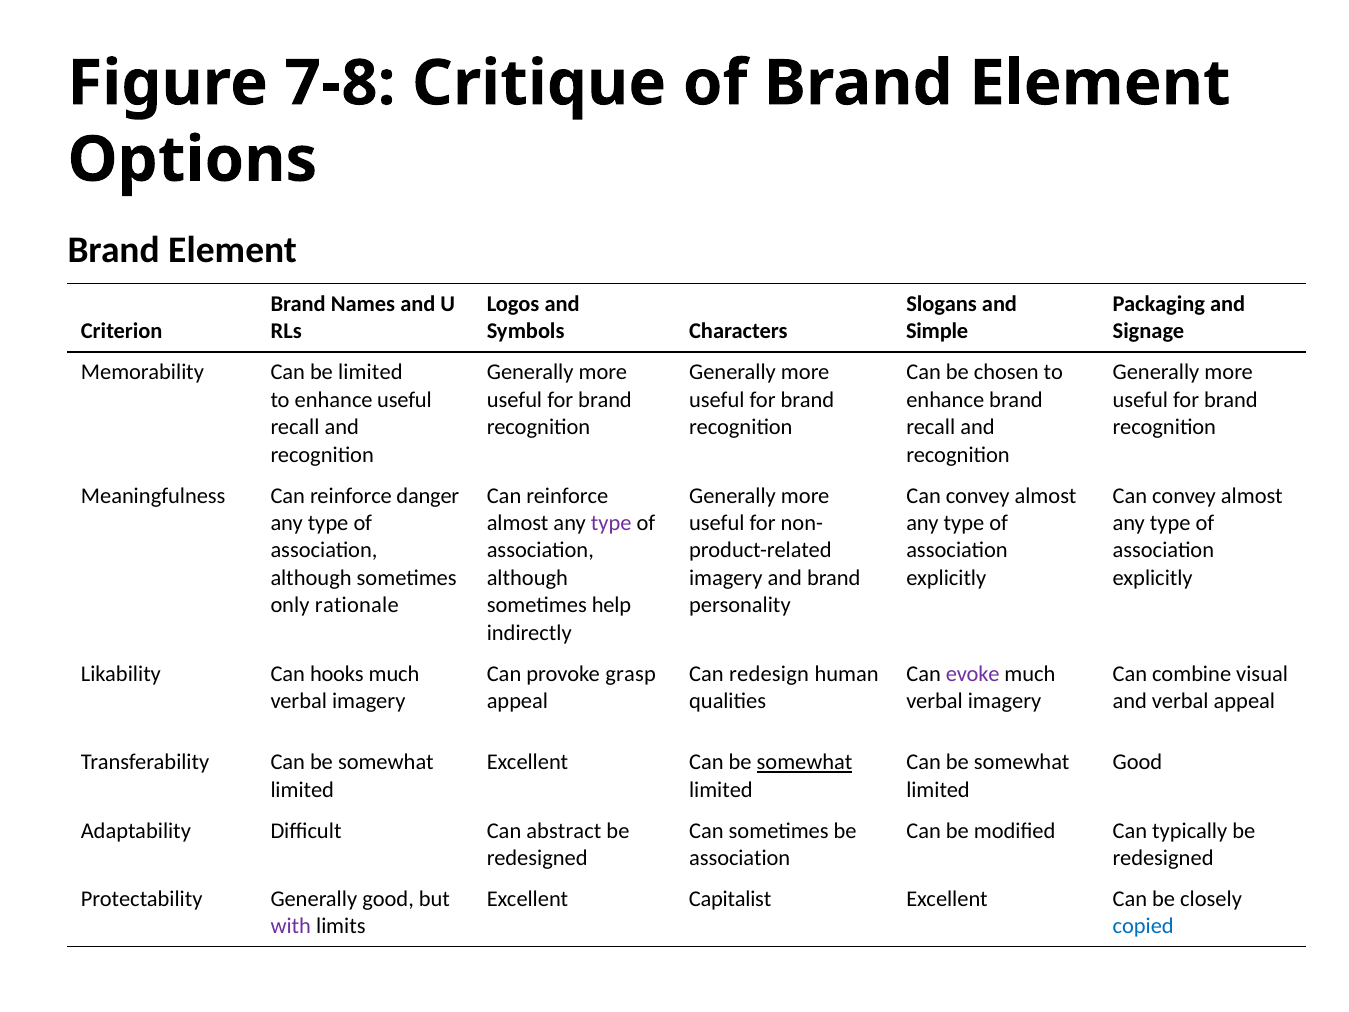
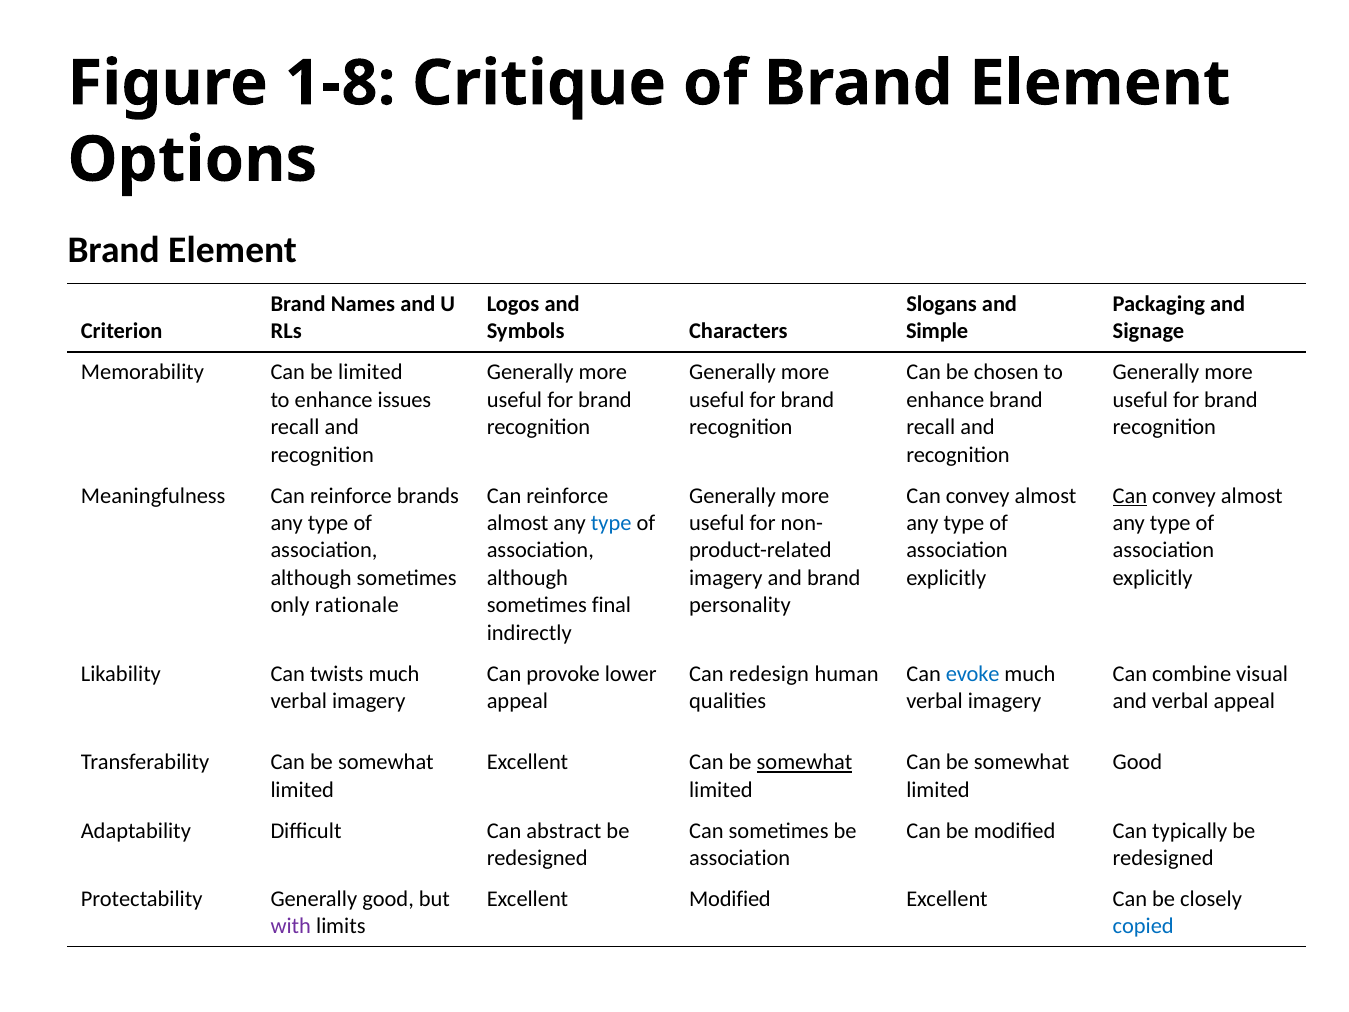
7-8: 7-8 -> 1-8
enhance useful: useful -> issues
danger: danger -> brands
Can at (1130, 495) underline: none -> present
type at (611, 523) colour: purple -> blue
help: help -> final
hooks: hooks -> twists
grasp: grasp -> lower
evoke colour: purple -> blue
Excellent Capitalist: Capitalist -> Modified
